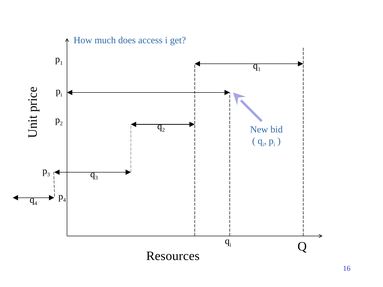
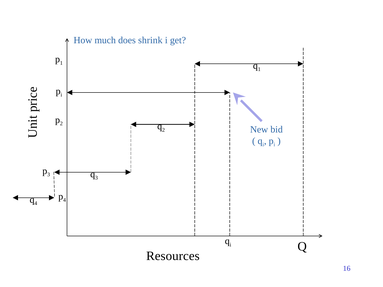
access: access -> shrink
